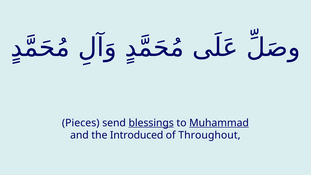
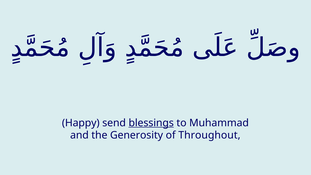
Pieces: Pieces -> Happy
Muhammad underline: present -> none
Introduced: Introduced -> Generosity
